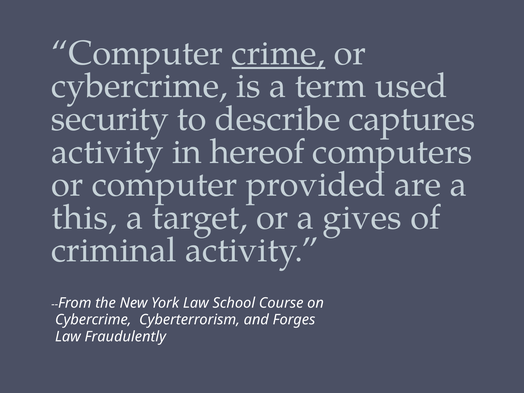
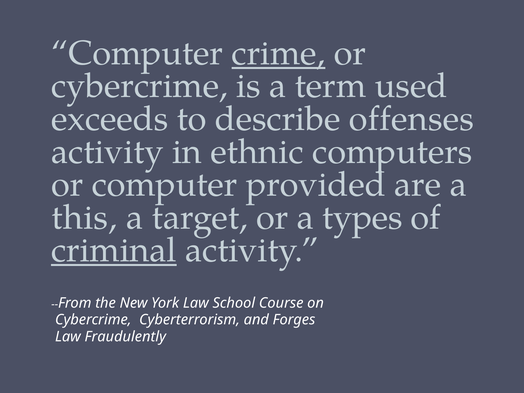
security: security -> exceeds
captures: captures -> offenses
hereof: hereof -> ethnic
gives: gives -> types
criminal underline: none -> present
